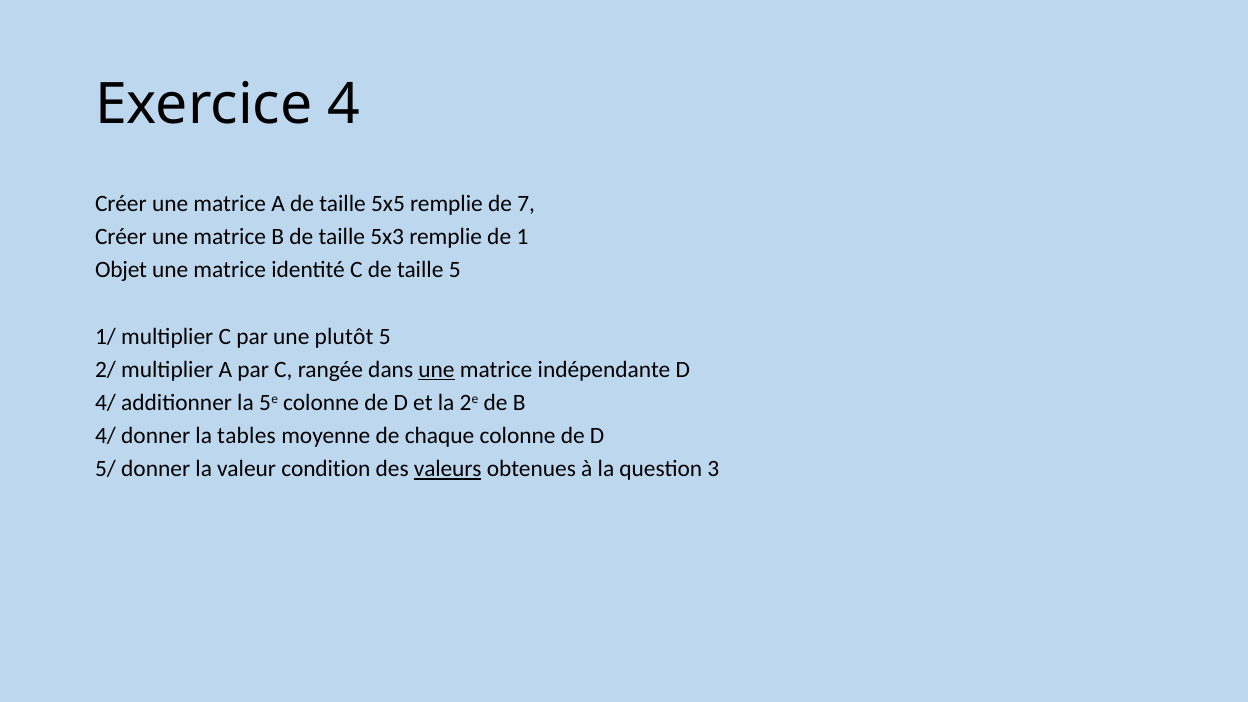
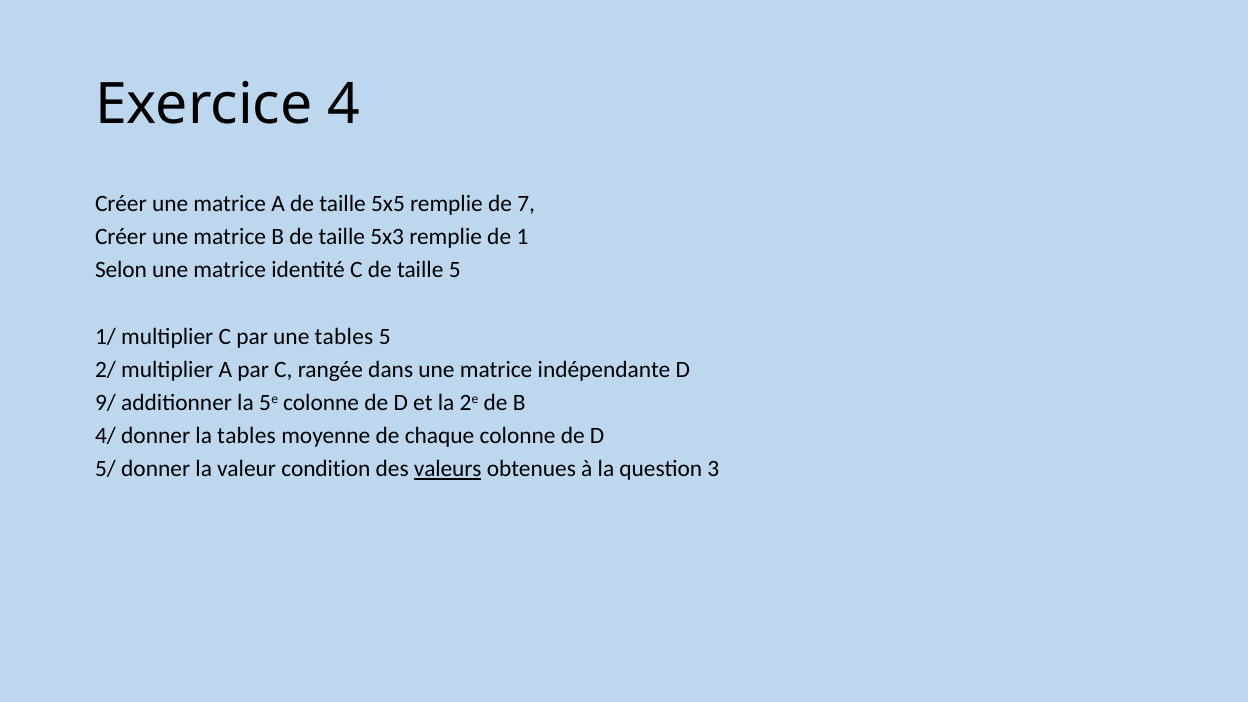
Objet: Objet -> Selon
une plutôt: plutôt -> tables
une at (436, 369) underline: present -> none
4/ at (106, 403): 4/ -> 9/
